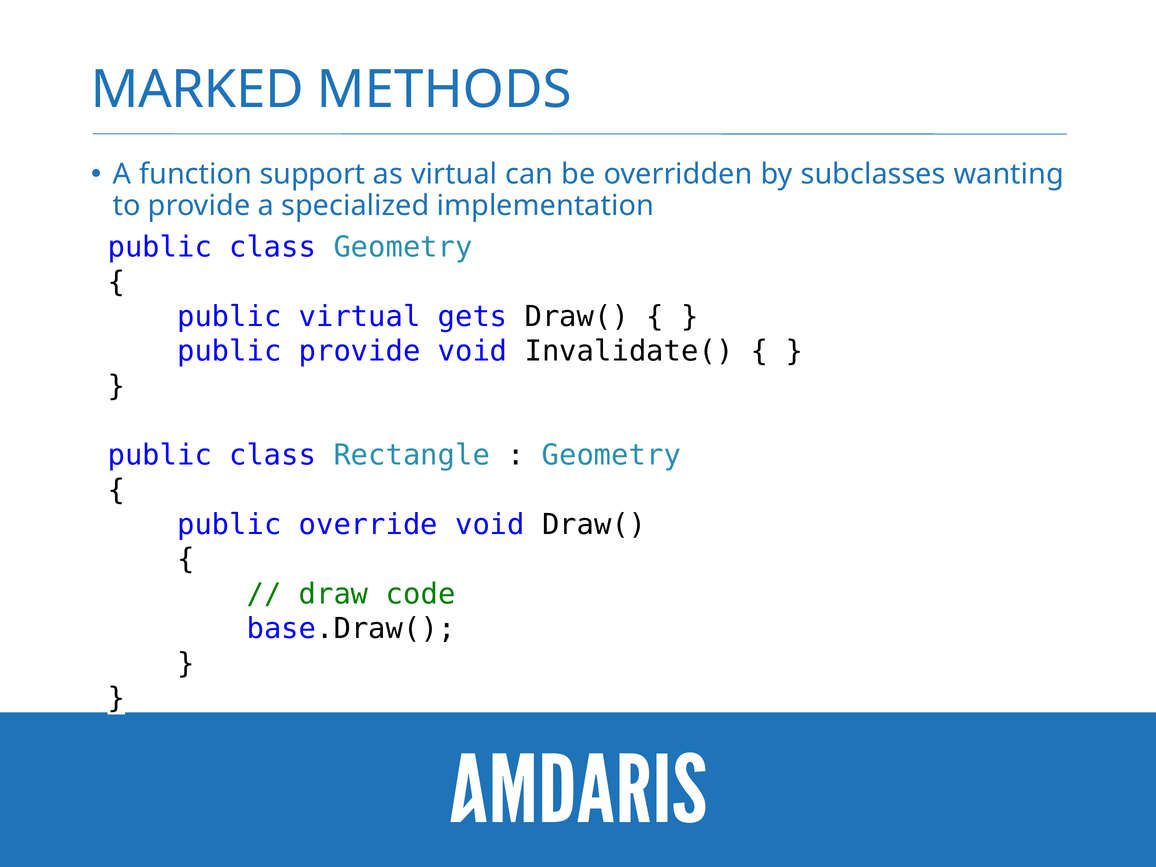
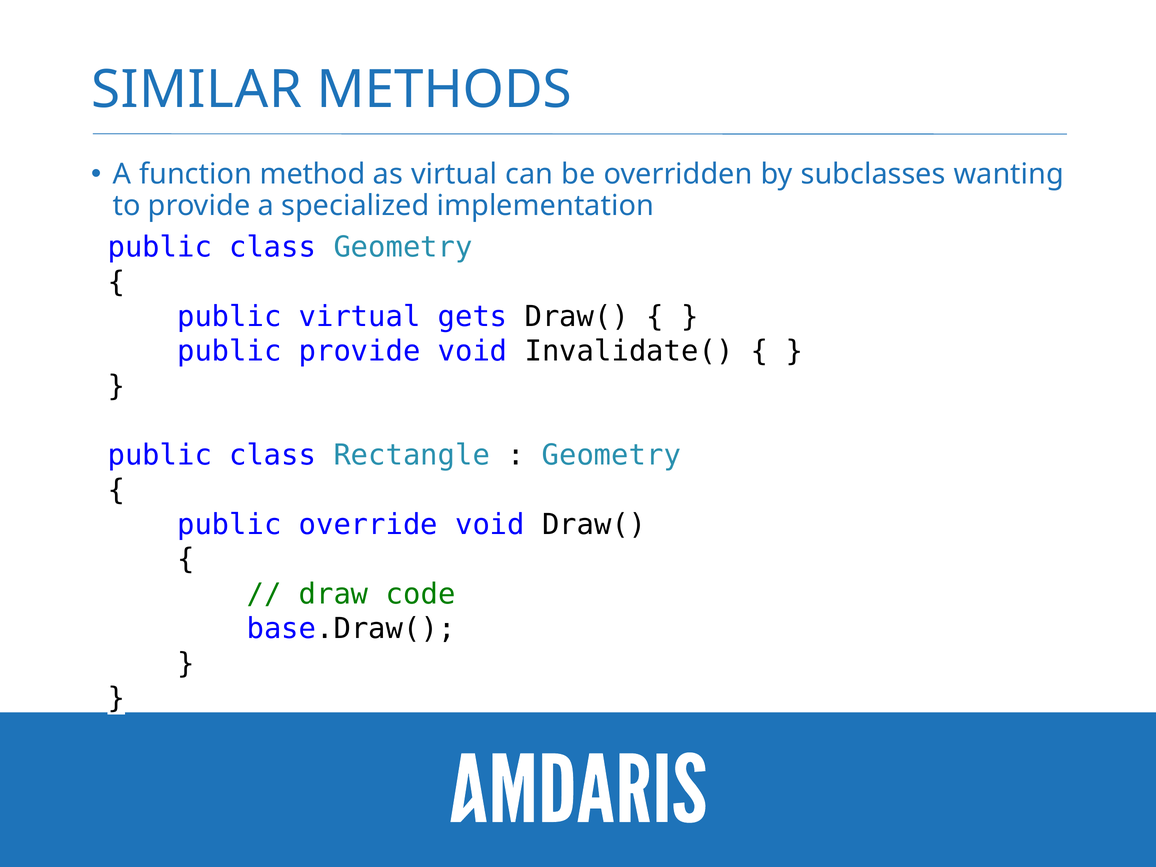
MARKED: MARKED -> SIMILAR
support: support -> method
